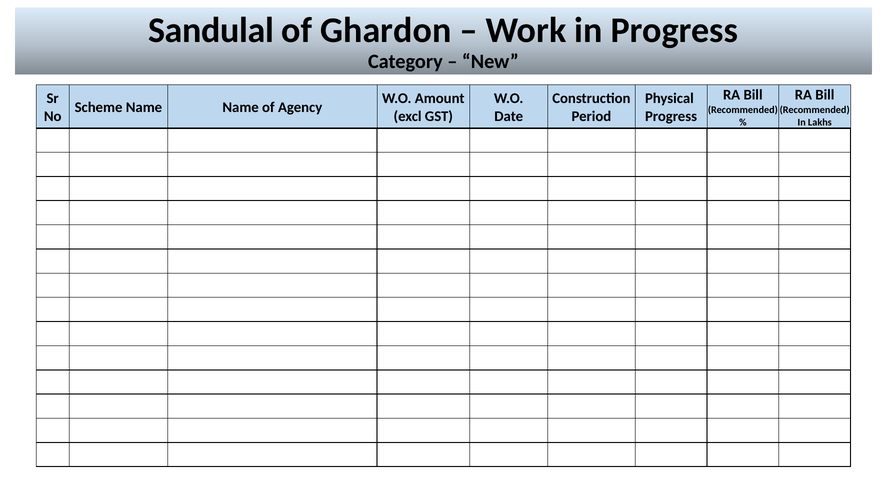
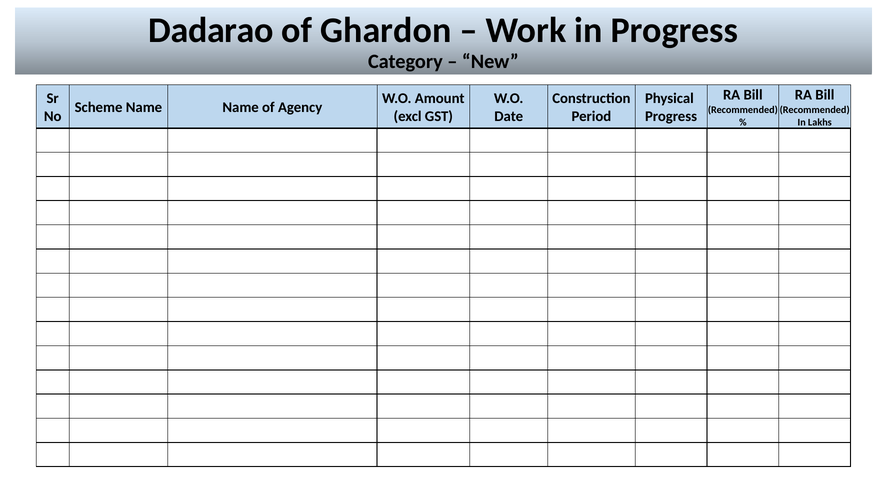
Sandulal: Sandulal -> Dadarao
